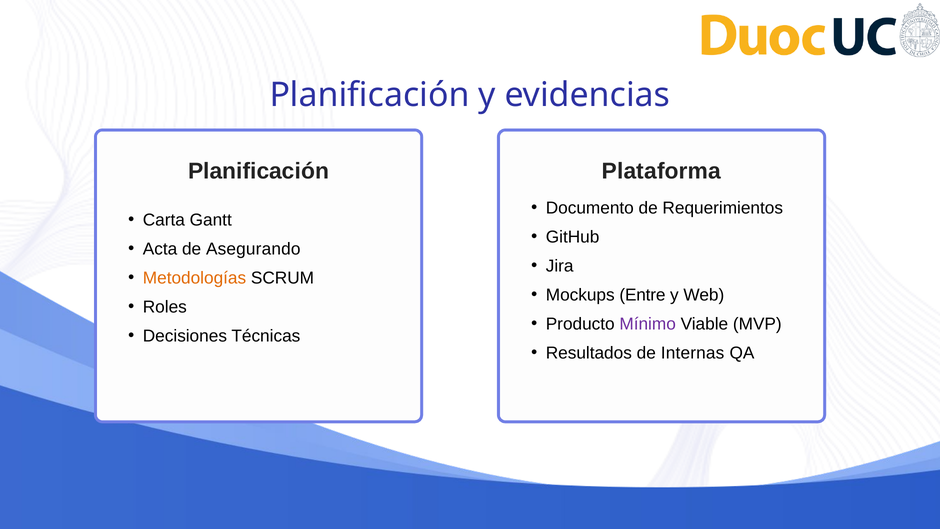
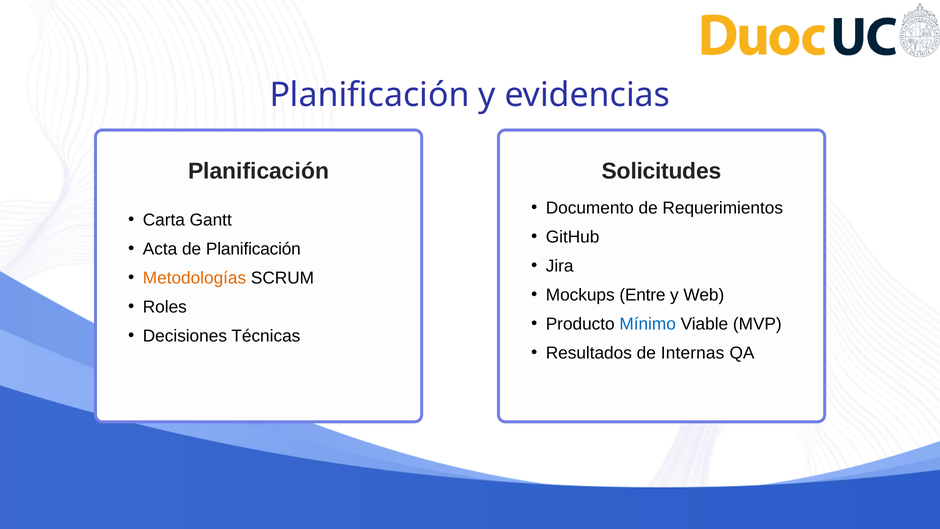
Plataforma: Plataforma -> Solicitudes
de Asegurando: Asegurando -> Planificación
Mínimo colour: purple -> blue
